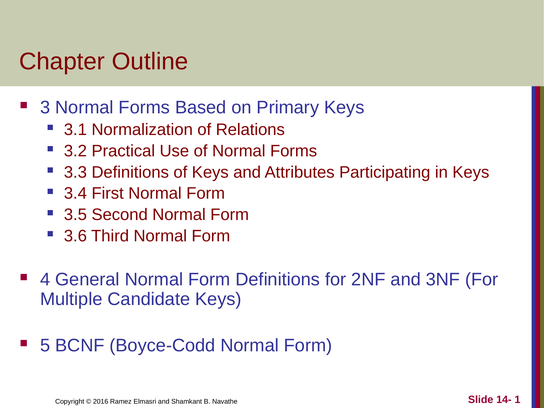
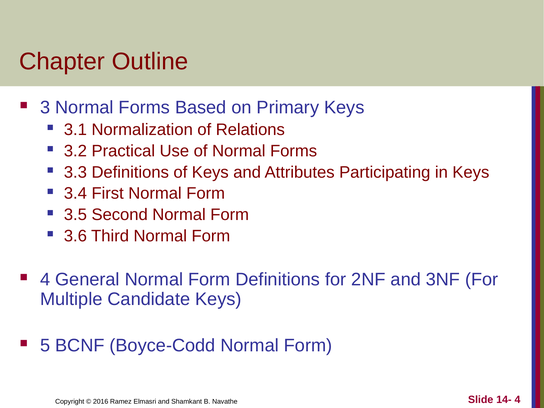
14- 1: 1 -> 4
